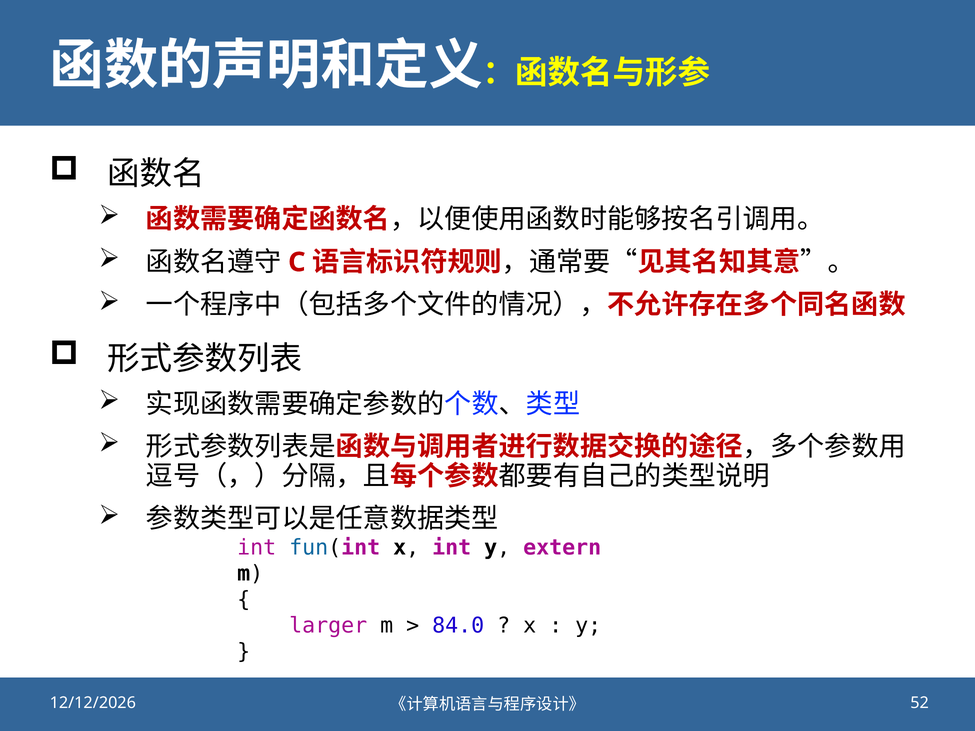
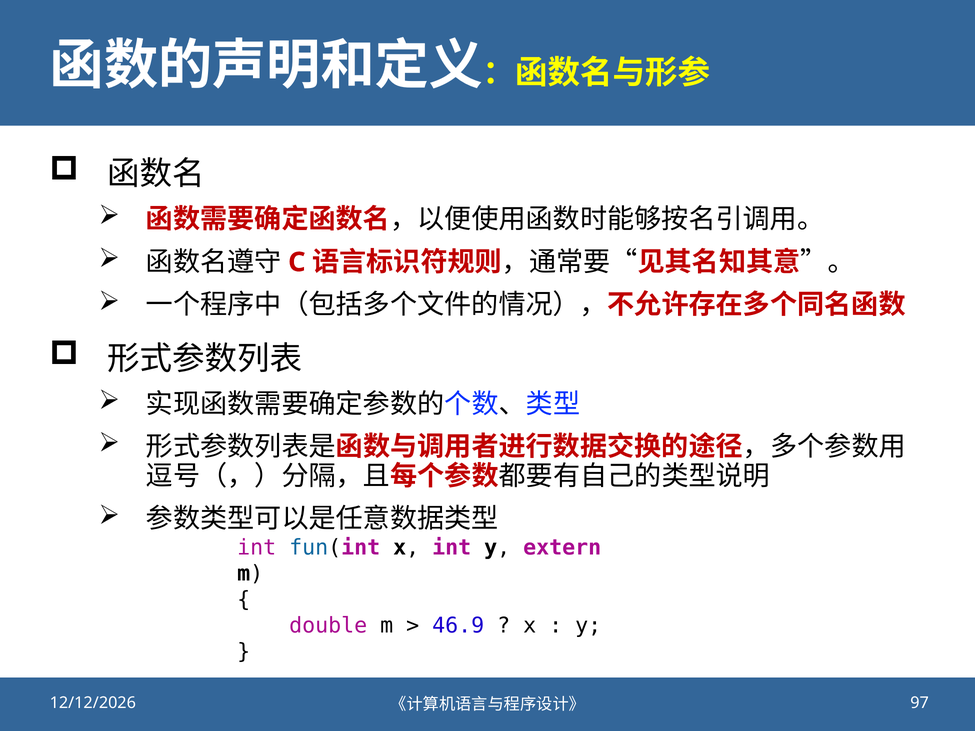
larger: larger -> double
84.0: 84.0 -> 46.9
52: 52 -> 97
